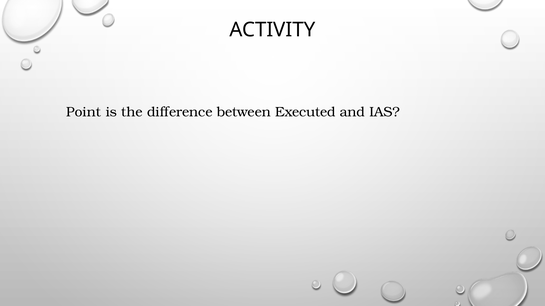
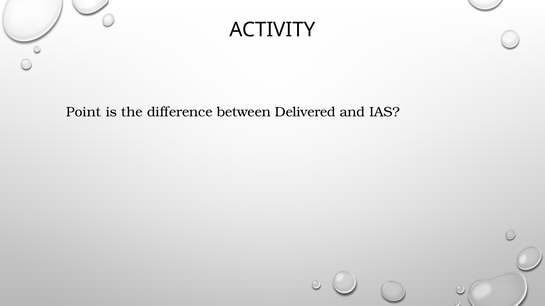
Executed: Executed -> Delivered
